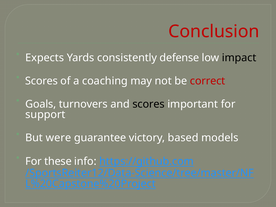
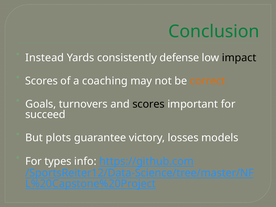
Conclusion colour: red -> green
Expects: Expects -> Instead
correct colour: red -> orange
support: support -> succeed
were: were -> plots
based: based -> losses
these: these -> types
